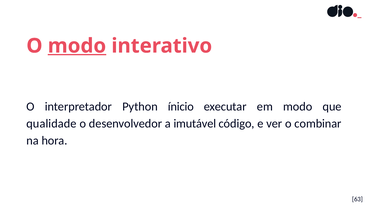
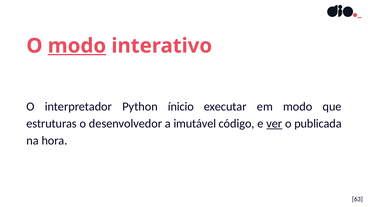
qualidade: qualidade -> estruturas
ver underline: none -> present
combinar: combinar -> publicada
